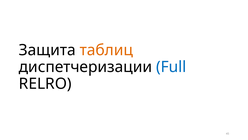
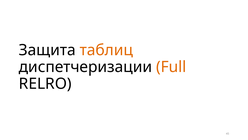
Full colour: blue -> orange
